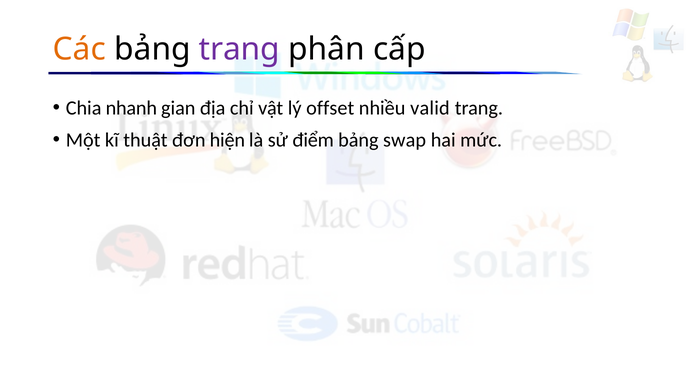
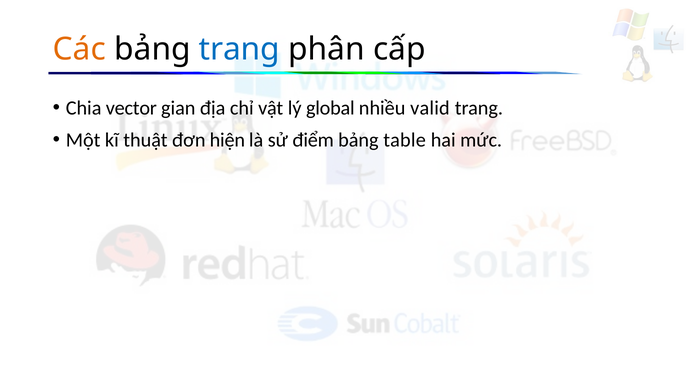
trang at (239, 49) colour: purple -> blue
nhanh: nhanh -> vector
offset: offset -> global
swap: swap -> table
